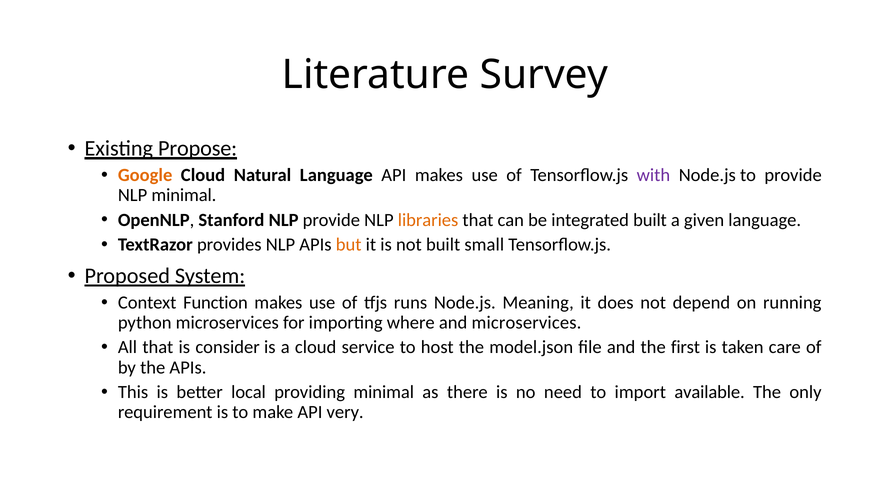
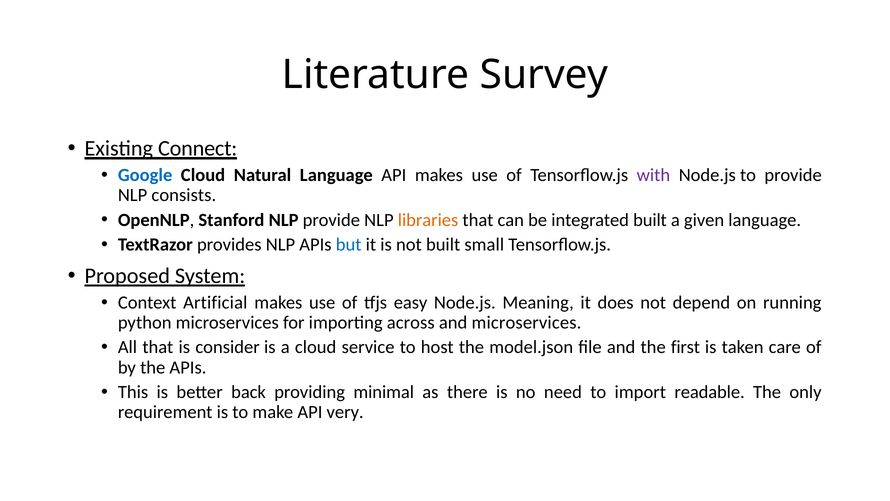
Propose: Propose -> Connect
Google colour: orange -> blue
NLP minimal: minimal -> consists
but colour: orange -> blue
Function: Function -> Artificial
runs: runs -> easy
where: where -> across
local: local -> back
available: available -> readable
